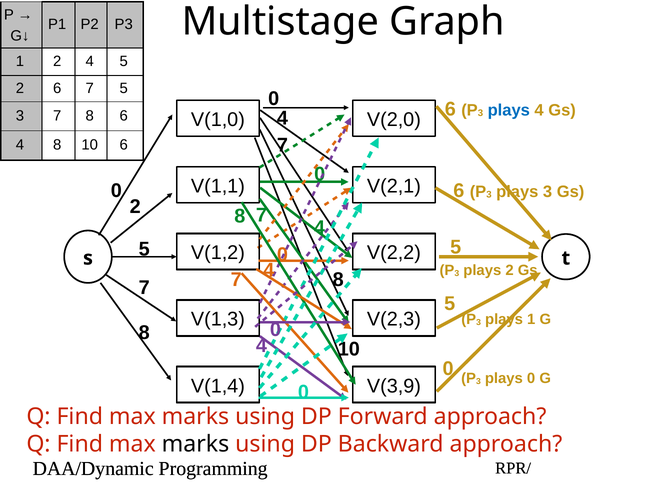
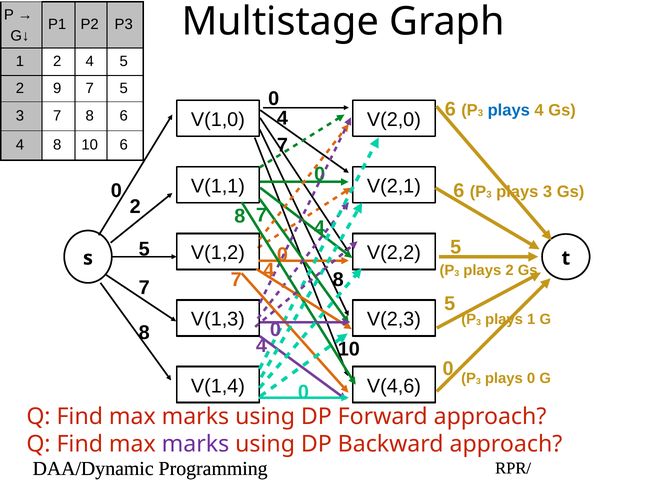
2 6: 6 -> 9
V(3,9: V(3,9 -> V(4,6
marks at (195, 444) colour: black -> purple
